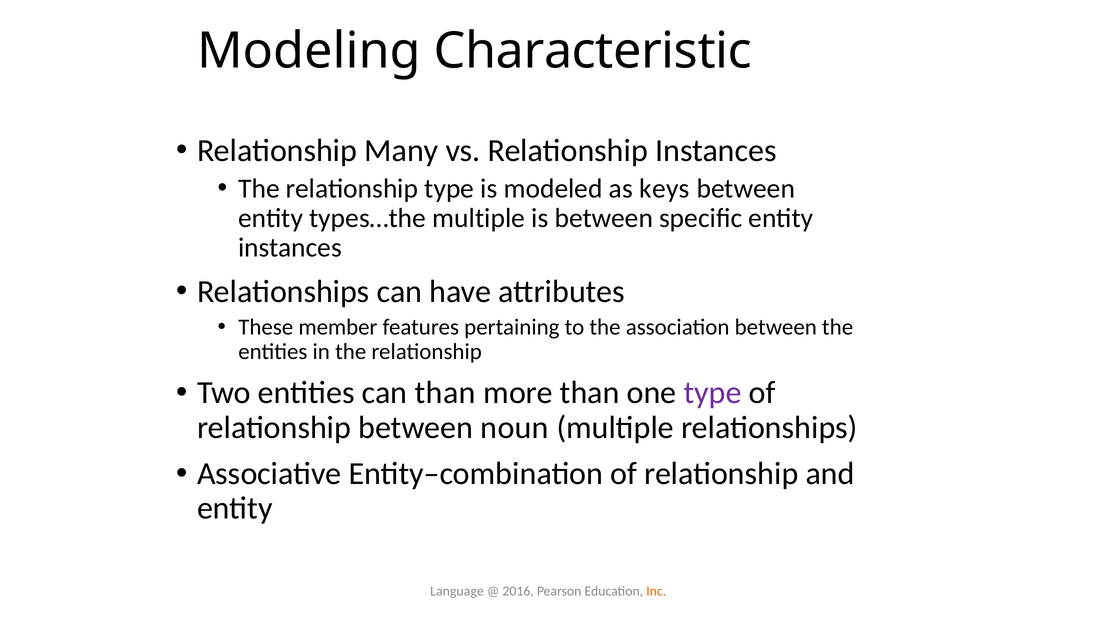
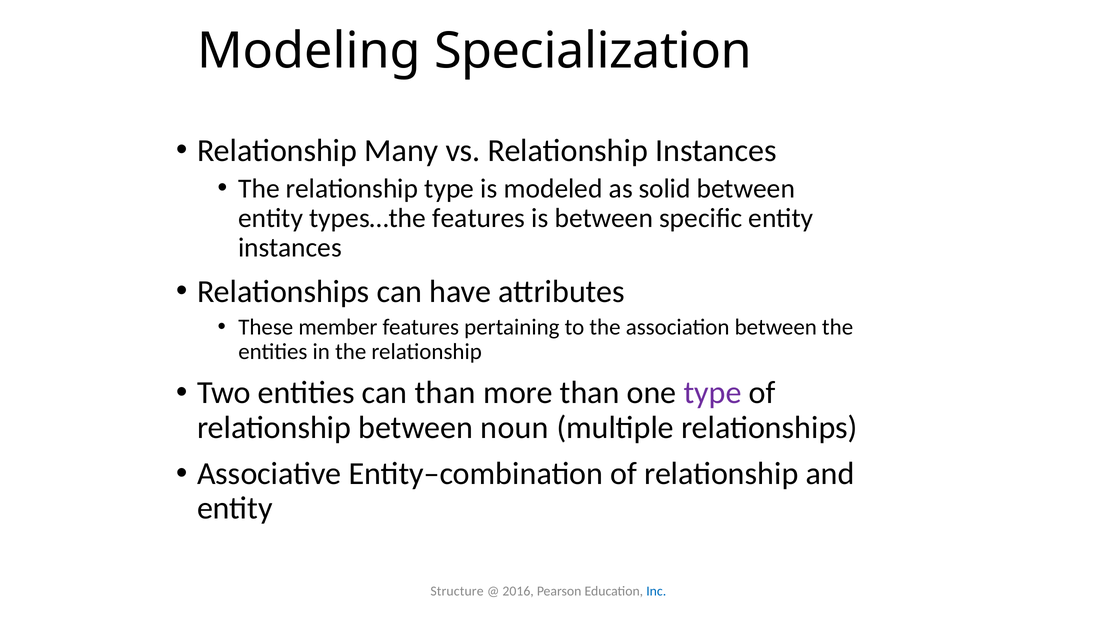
Characteristic: Characteristic -> Specialization
keys: keys -> solid
types…the multiple: multiple -> features
Language: Language -> Structure
Inc colour: orange -> blue
